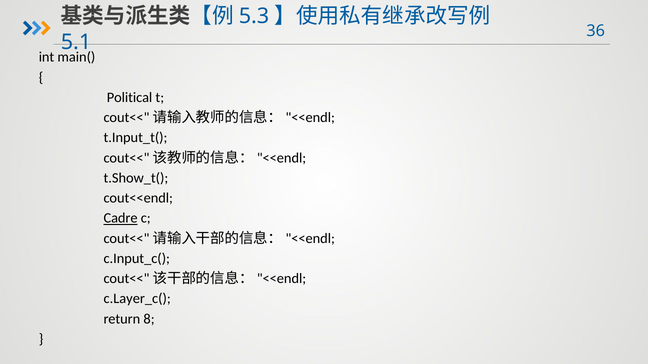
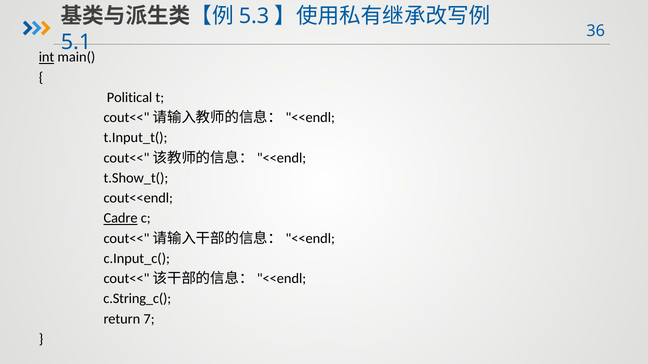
int underline: none -> present
c.Layer_c(: c.Layer_c( -> c.String_c(
8: 8 -> 7
